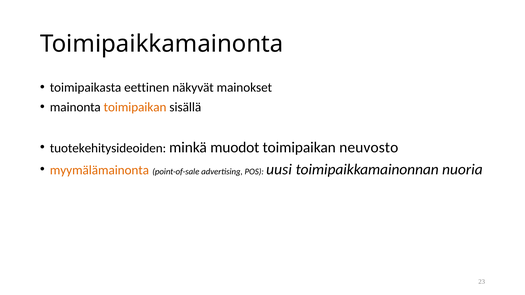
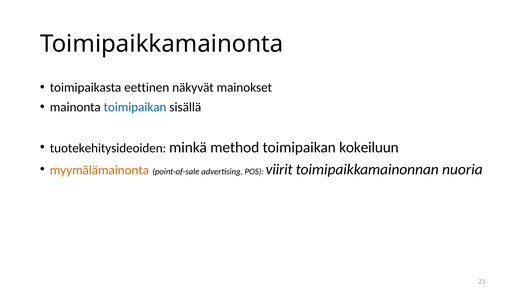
toimipaikan at (135, 107) colour: orange -> blue
muodot: muodot -> method
neuvosto: neuvosto -> kokeiluun
uusi: uusi -> viirit
